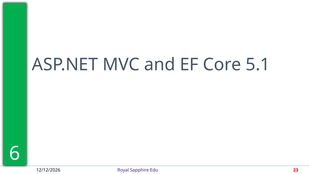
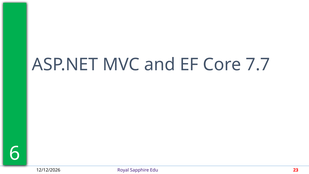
5.1: 5.1 -> 7.7
